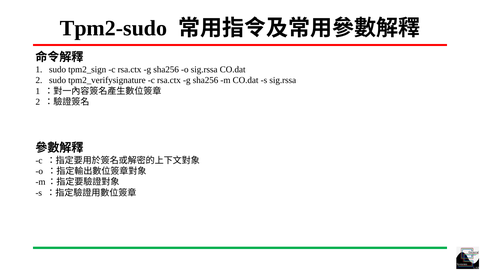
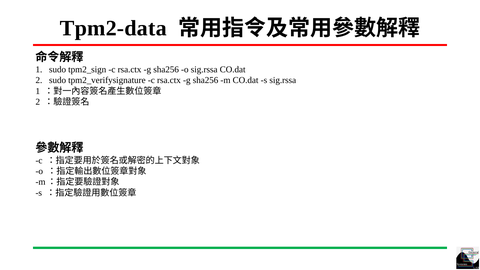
Tpm2-sudo: Tpm2-sudo -> Tpm2-data
